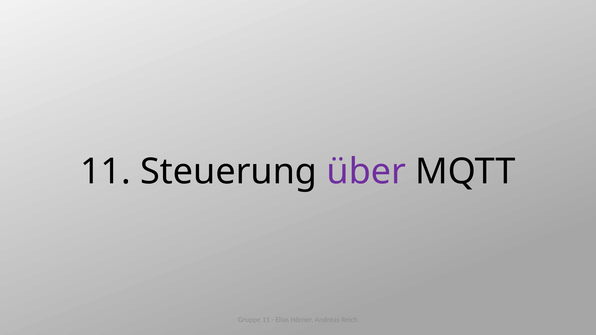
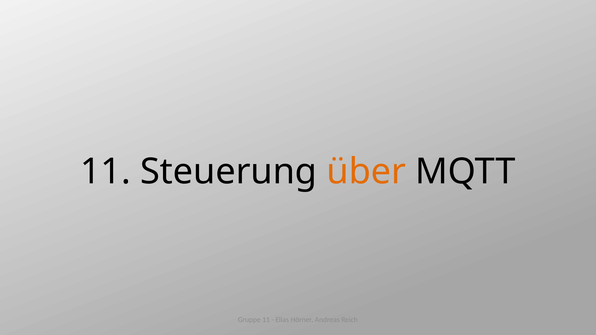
über colour: purple -> orange
